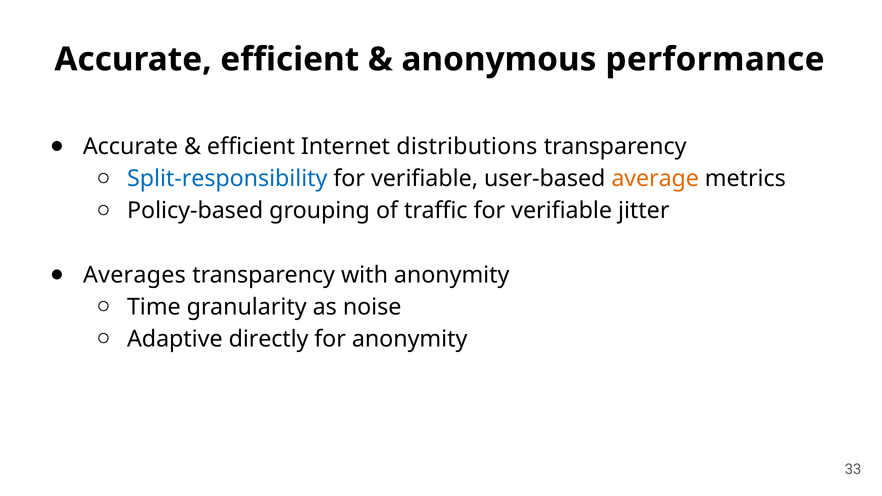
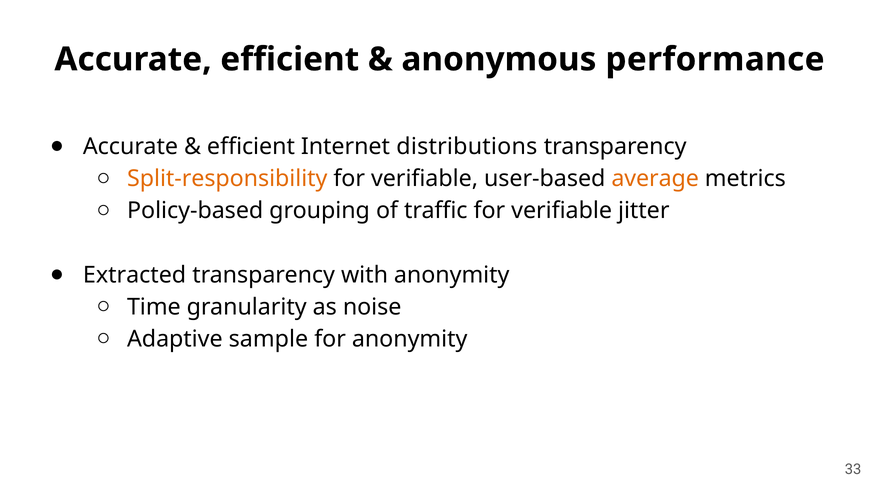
Split-responsibility colour: blue -> orange
Averages: Averages -> Extracted
directly: directly -> sample
